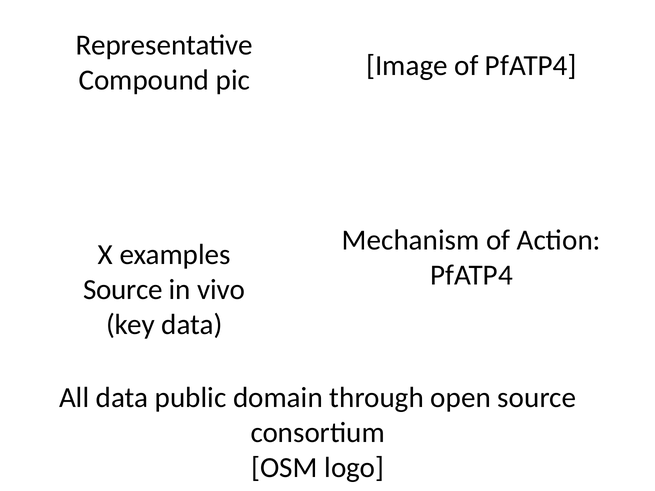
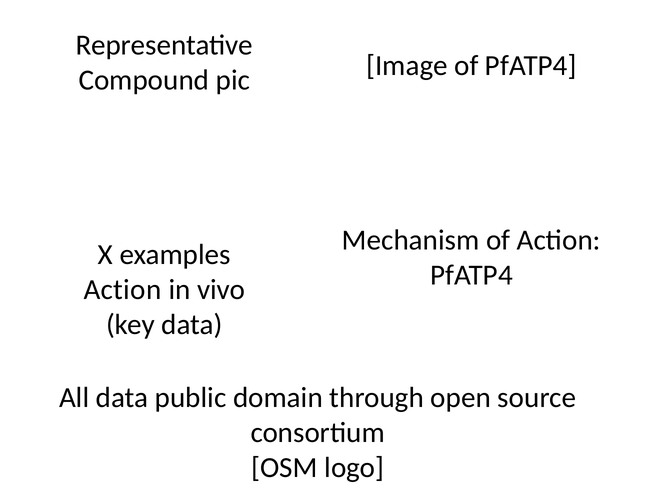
Source at (123, 290): Source -> Action
